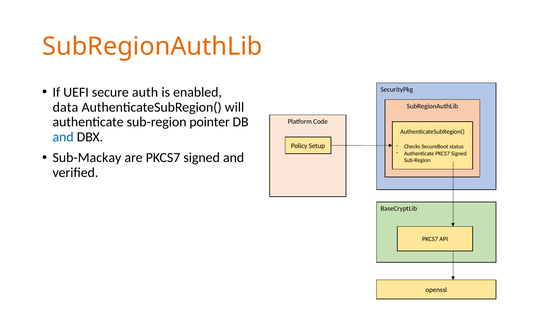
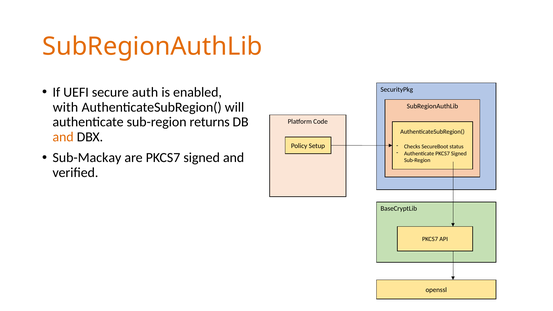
data: data -> with
pointer: pointer -> returns
and at (63, 137) colour: blue -> orange
